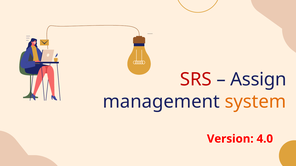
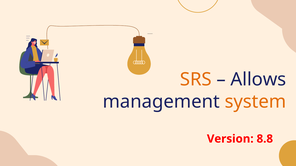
SRS colour: red -> orange
Assign: Assign -> Allows
4.0: 4.0 -> 8.8
